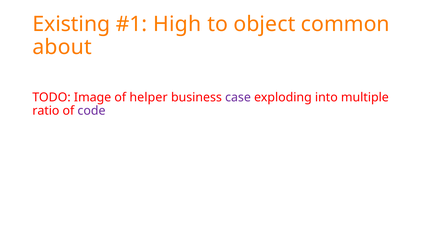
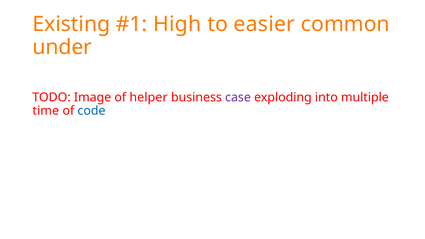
object: object -> easier
about: about -> under
ratio: ratio -> time
code colour: purple -> blue
